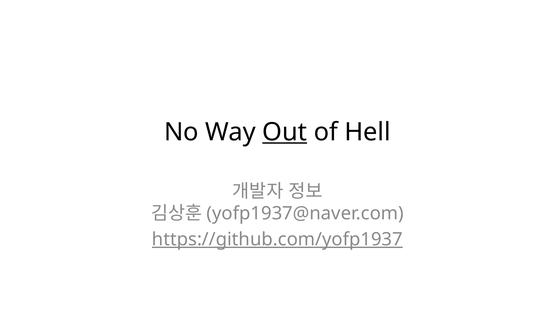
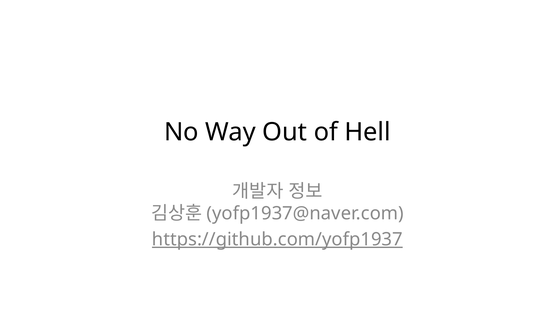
Out underline: present -> none
